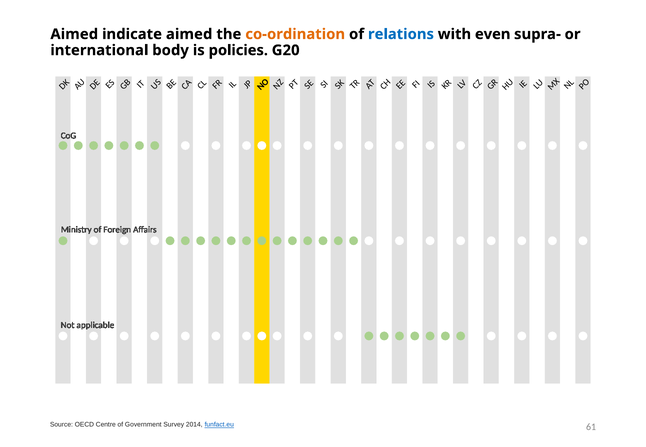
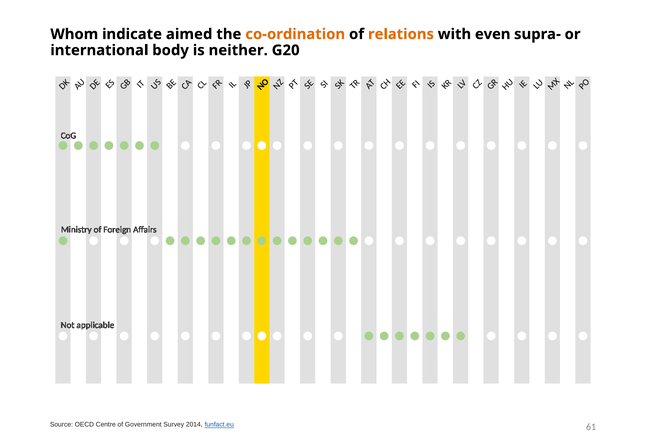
Aimed at (74, 34): Aimed -> Whom
relations colour: blue -> orange
policies: policies -> neither
